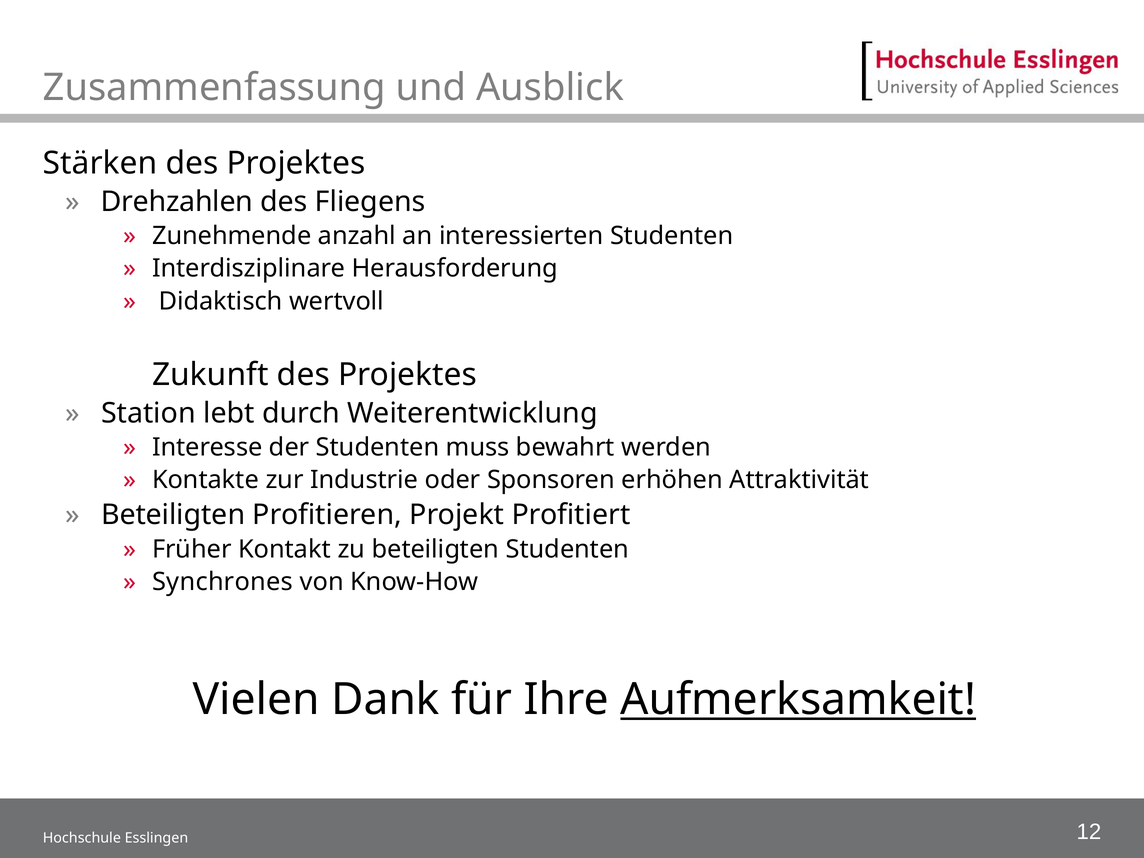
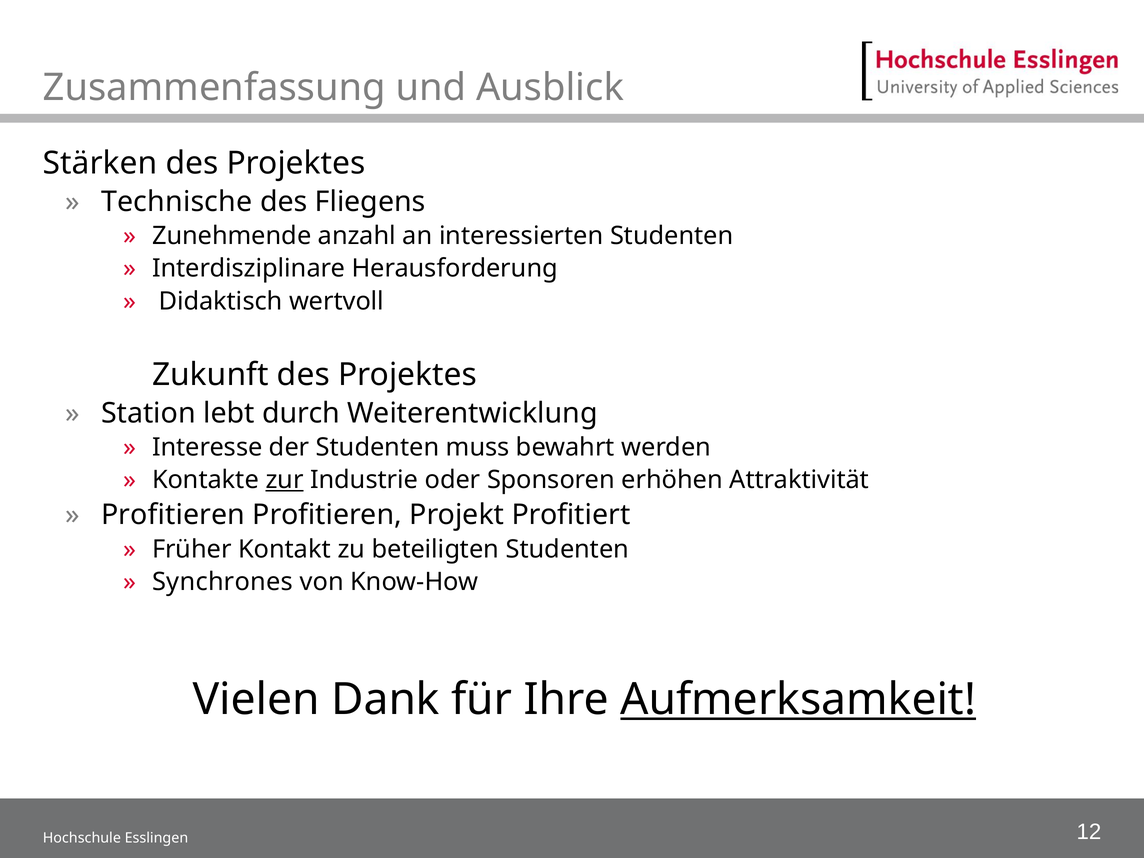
Drehzahlen: Drehzahlen -> Technische
zur underline: none -> present
Beteiligten at (173, 515): Beteiligten -> Profitieren
